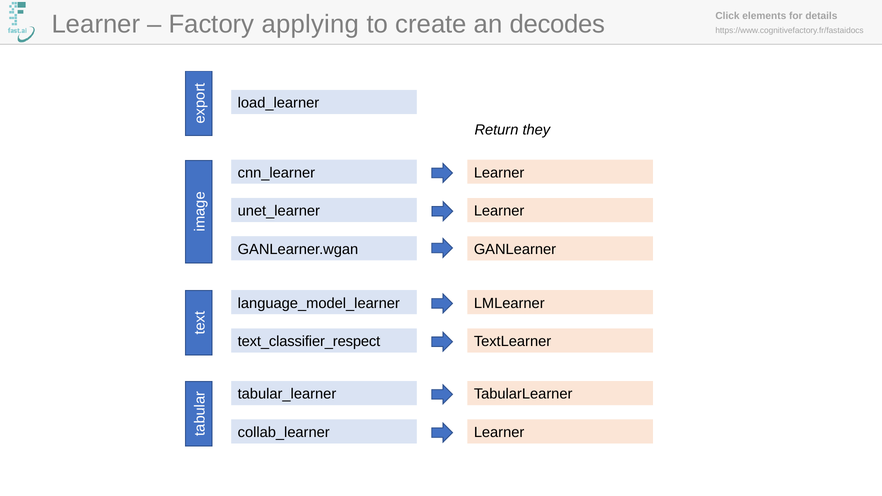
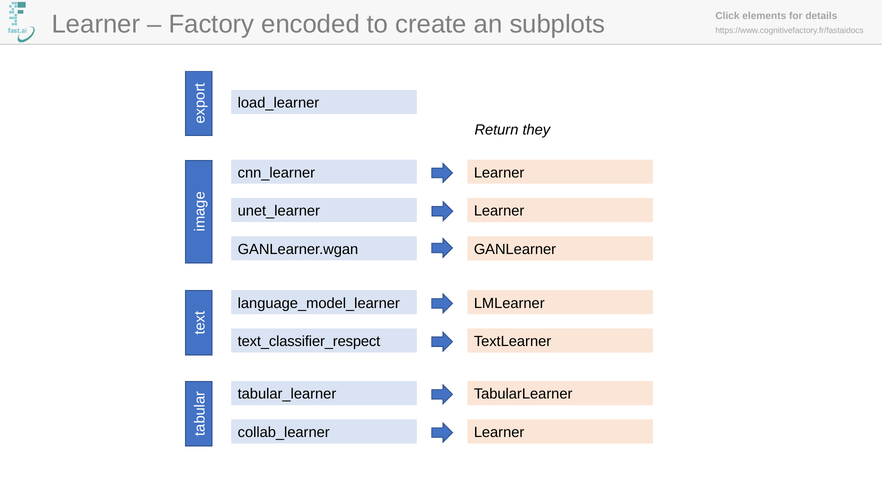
applying: applying -> encoded
decodes: decodes -> subplots
